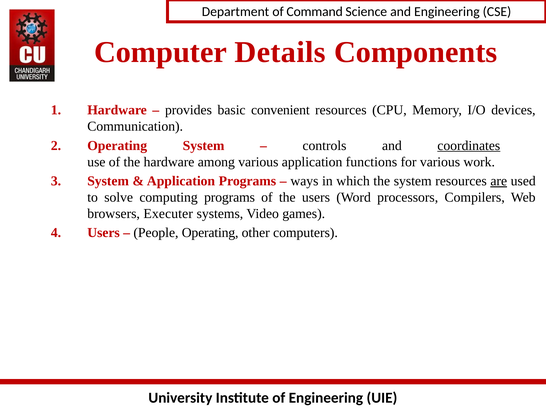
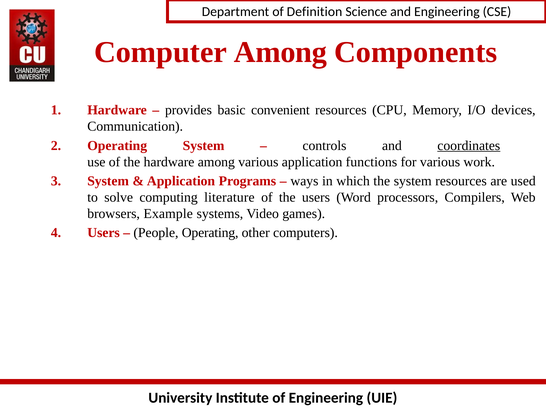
Command: Command -> Definition
Computer Details: Details -> Among
are underline: present -> none
computing programs: programs -> literature
Executer: Executer -> Example
